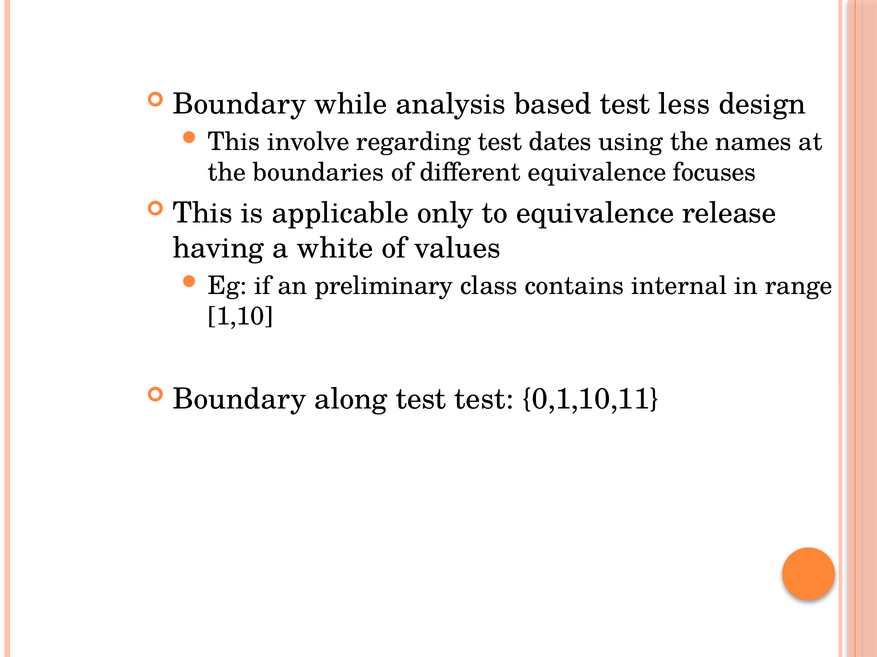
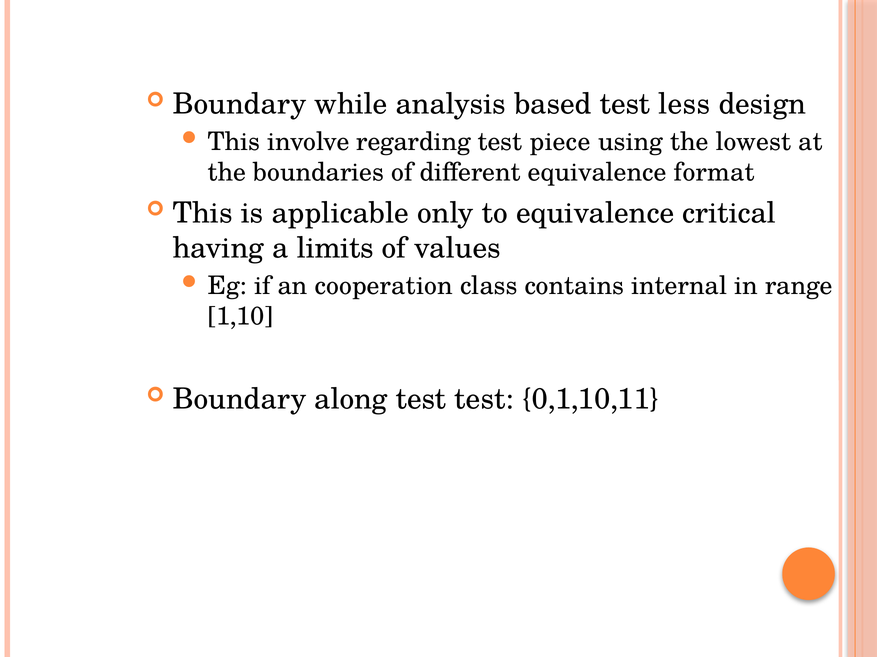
dates: dates -> piece
names: names -> lowest
focuses: focuses -> format
release: release -> critical
white: white -> limits
preliminary: preliminary -> cooperation
